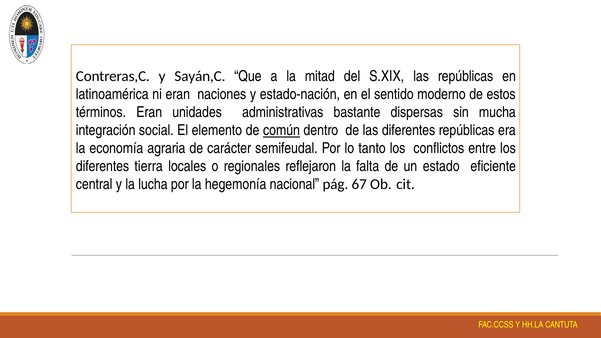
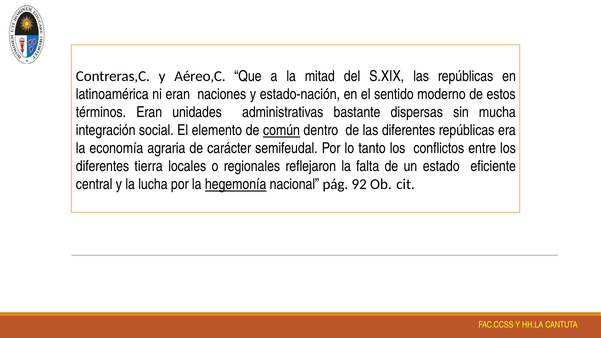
Sayán,C: Sayán,C -> Aéreo,C
hegemonía underline: none -> present
67: 67 -> 92
